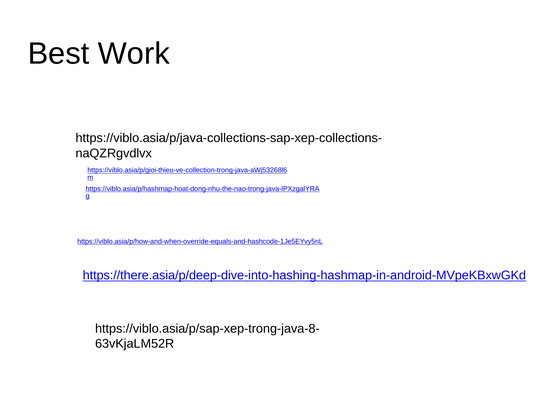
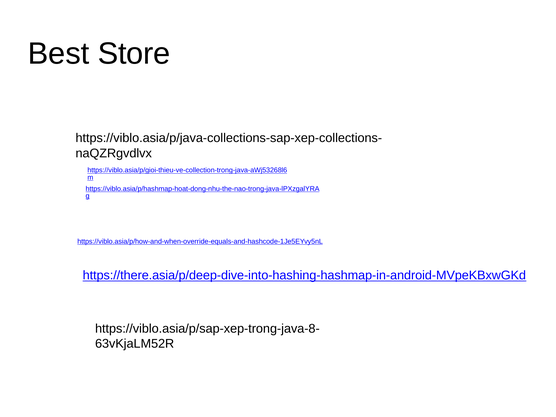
Work: Work -> Store
